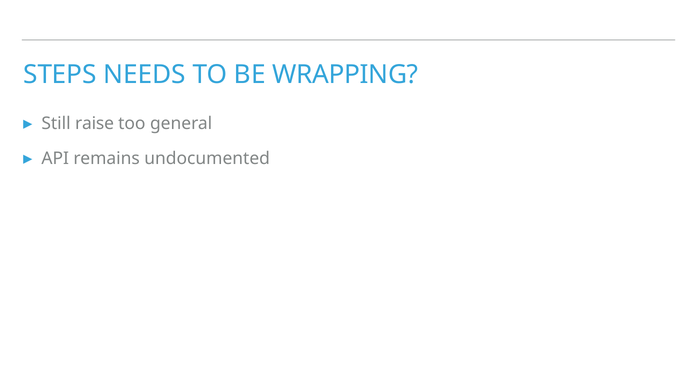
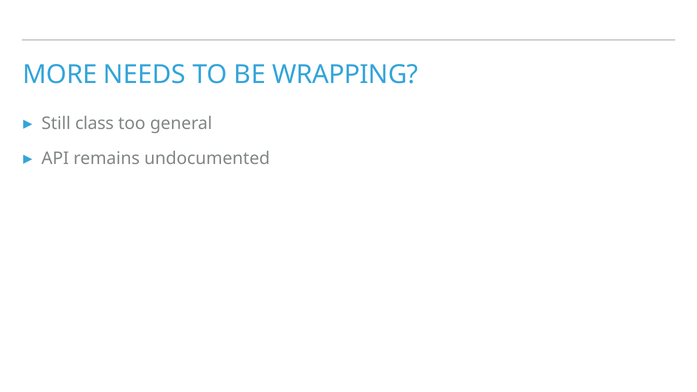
STEPS: STEPS -> MORE
raise: raise -> class
